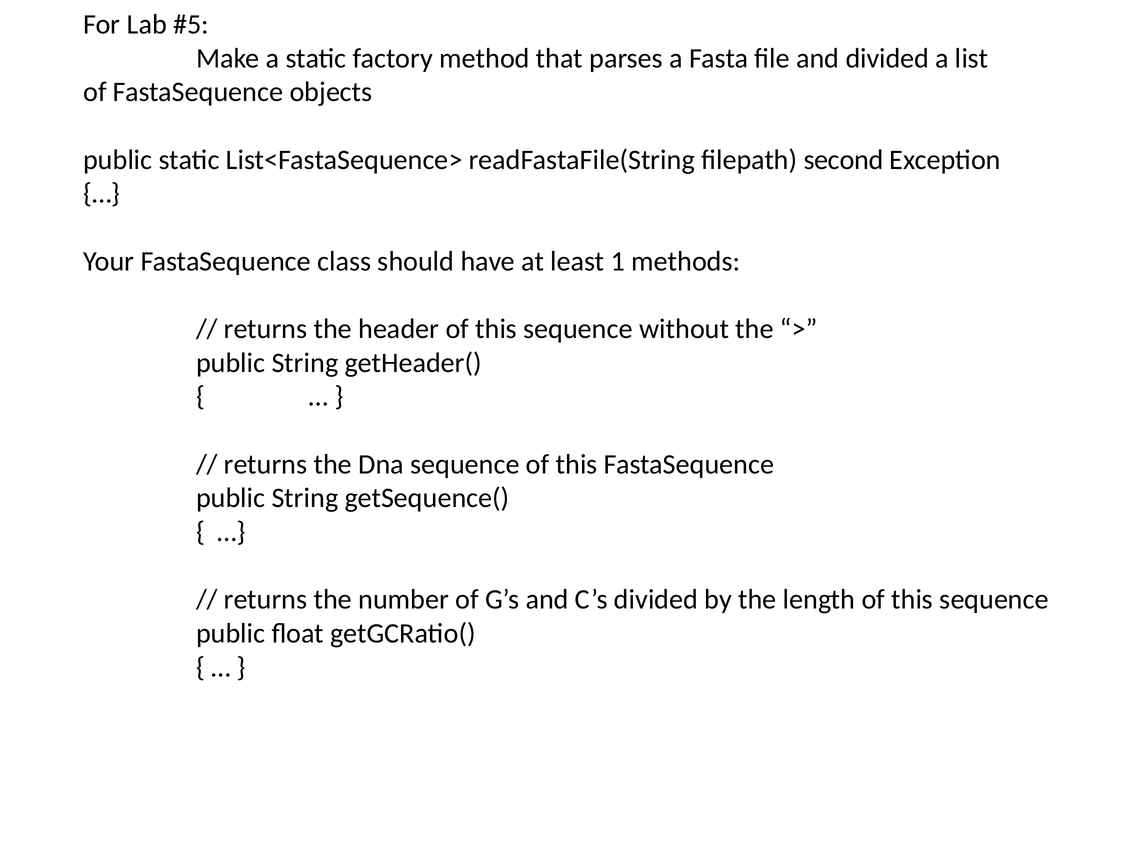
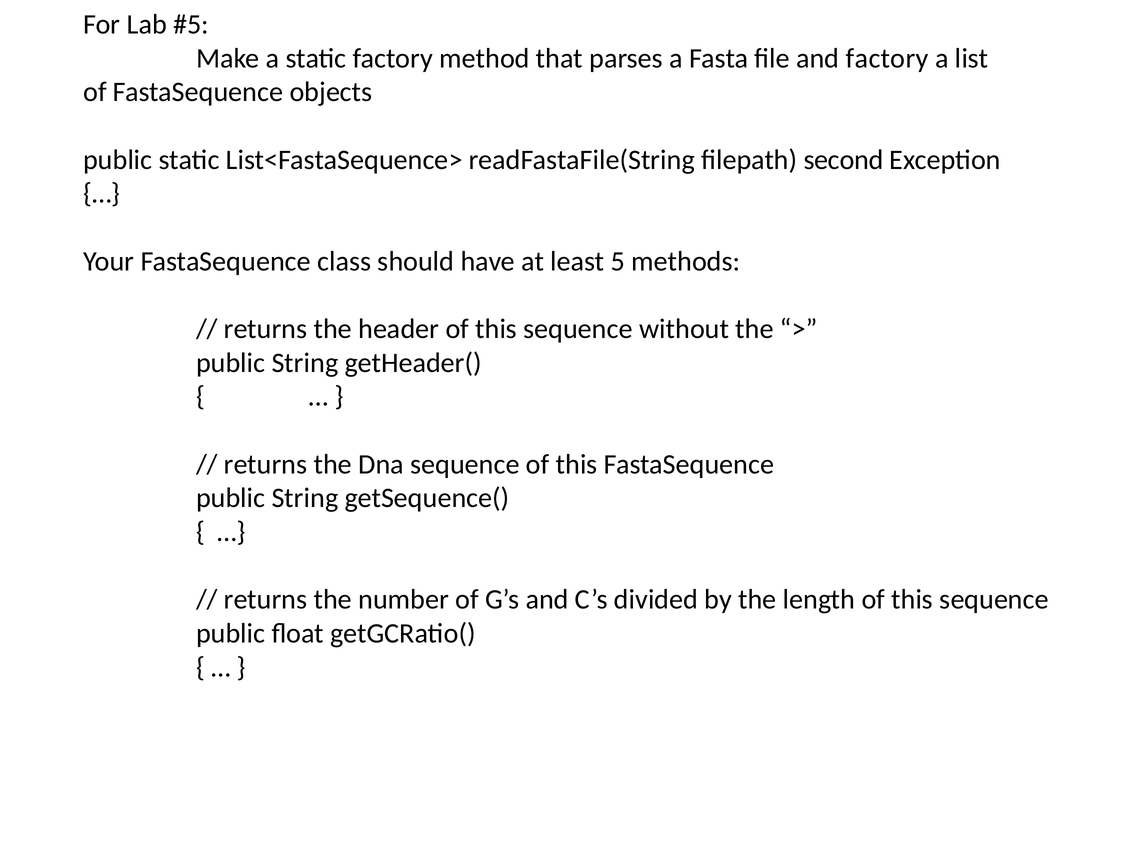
and divided: divided -> factory
1: 1 -> 5
